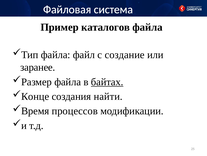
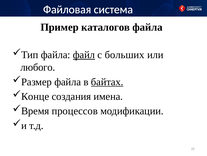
файл underline: none -> present
создание: создание -> больших
заранее: заранее -> любого
найти: найти -> имена
